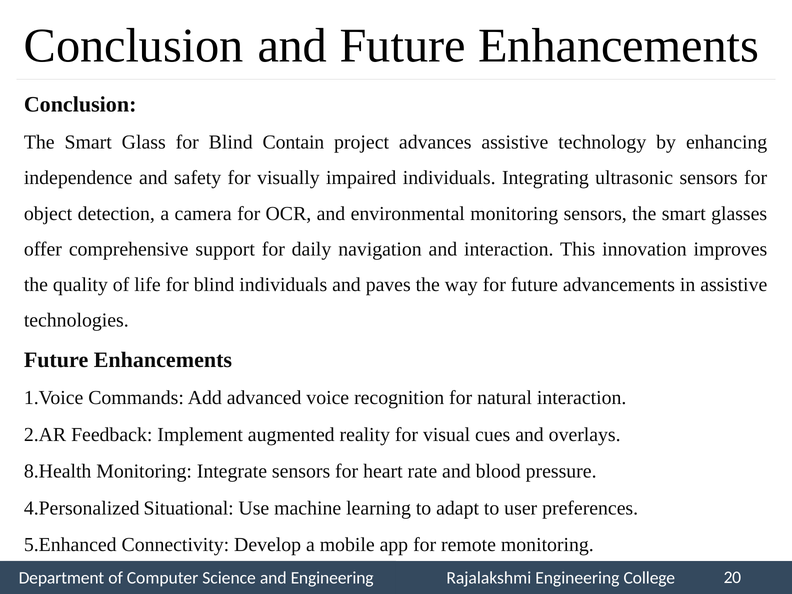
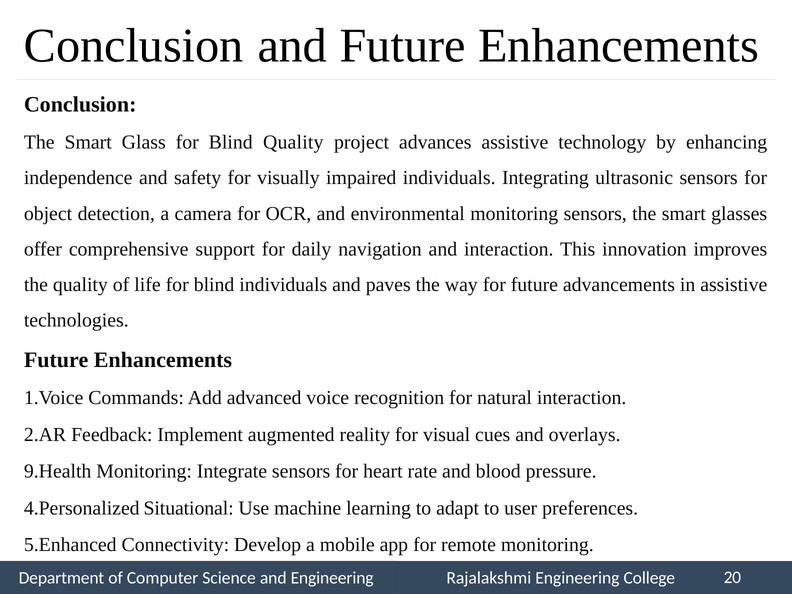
Blind Contain: Contain -> Quality
8.Health: 8.Health -> 9.Health
